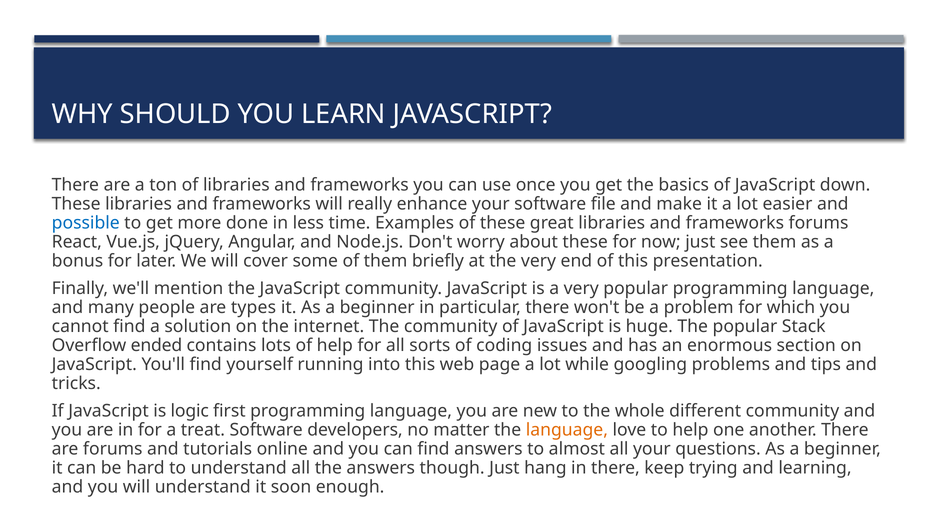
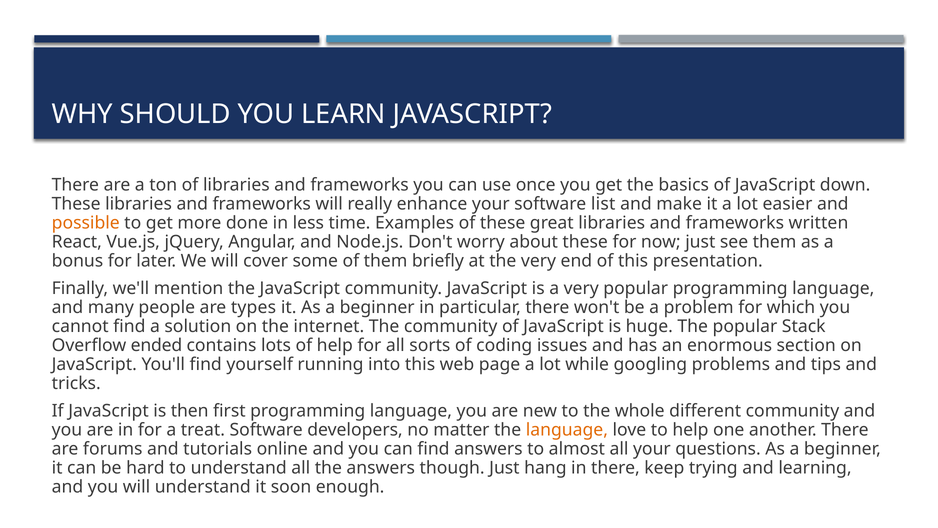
file: file -> list
possible colour: blue -> orange
frameworks forums: forums -> written
logic: logic -> then
